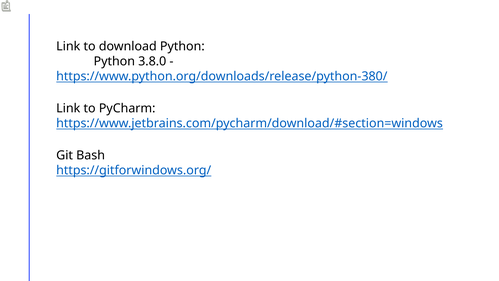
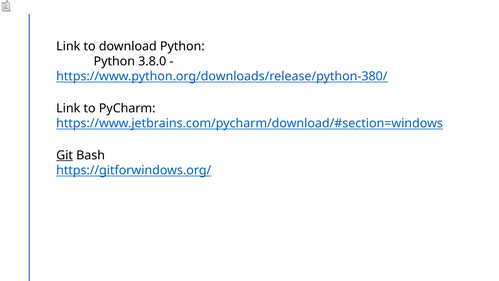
Git underline: none -> present
